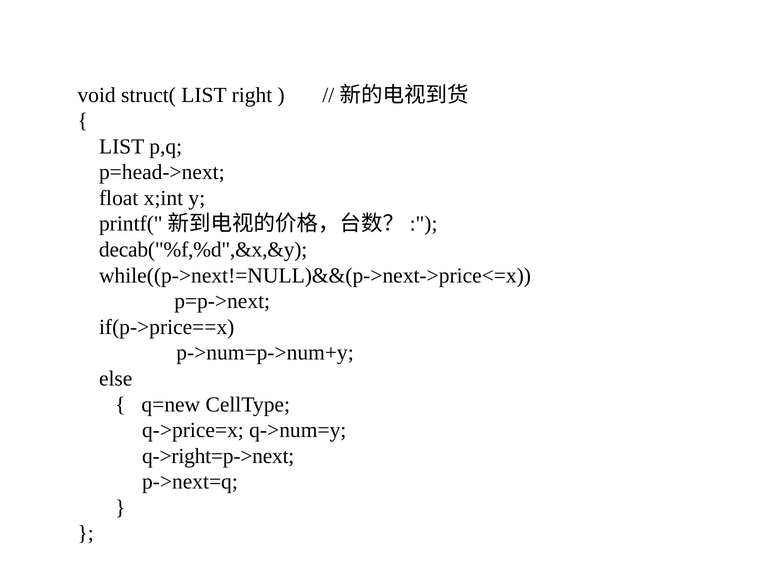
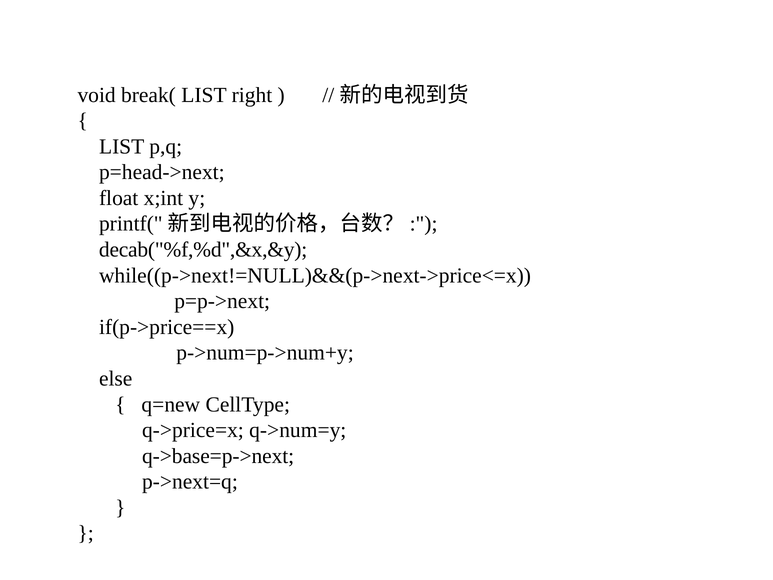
struct(: struct( -> break(
q->right=p->next: q->right=p->next -> q->base=p->next
